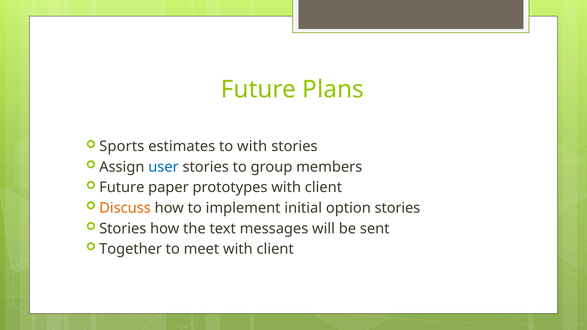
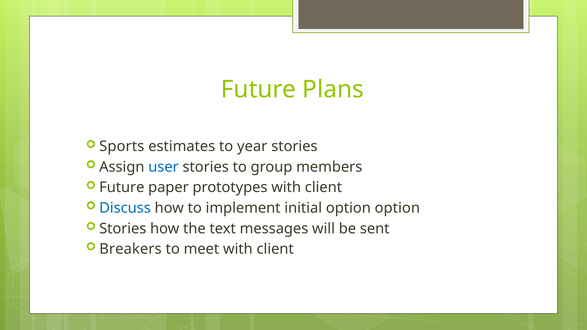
to with: with -> year
Discuss colour: orange -> blue
option stories: stories -> option
Together: Together -> Breakers
